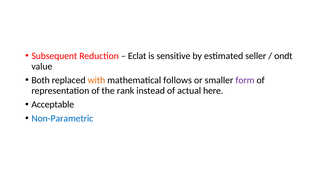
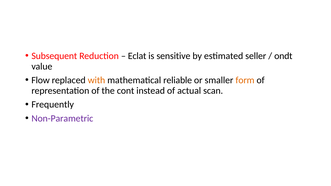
Both: Both -> Flow
follows: follows -> reliable
form colour: purple -> orange
rank: rank -> cont
here: here -> scan
Acceptable: Acceptable -> Frequently
Non-Parametric colour: blue -> purple
